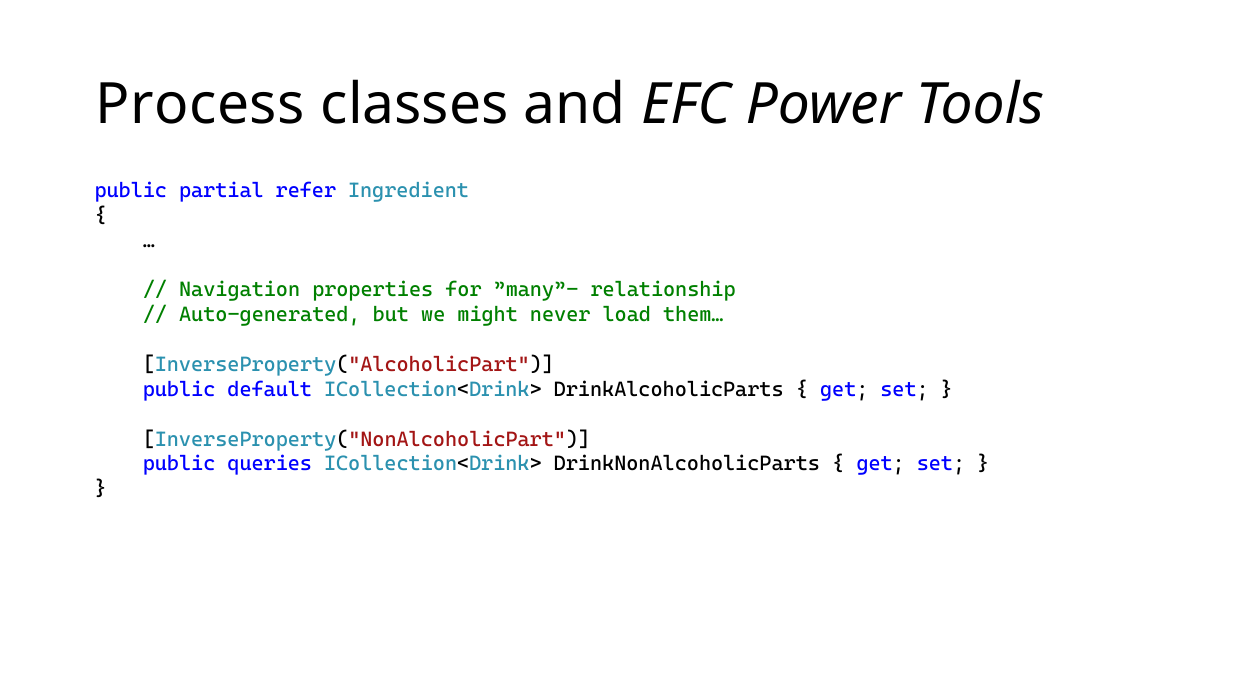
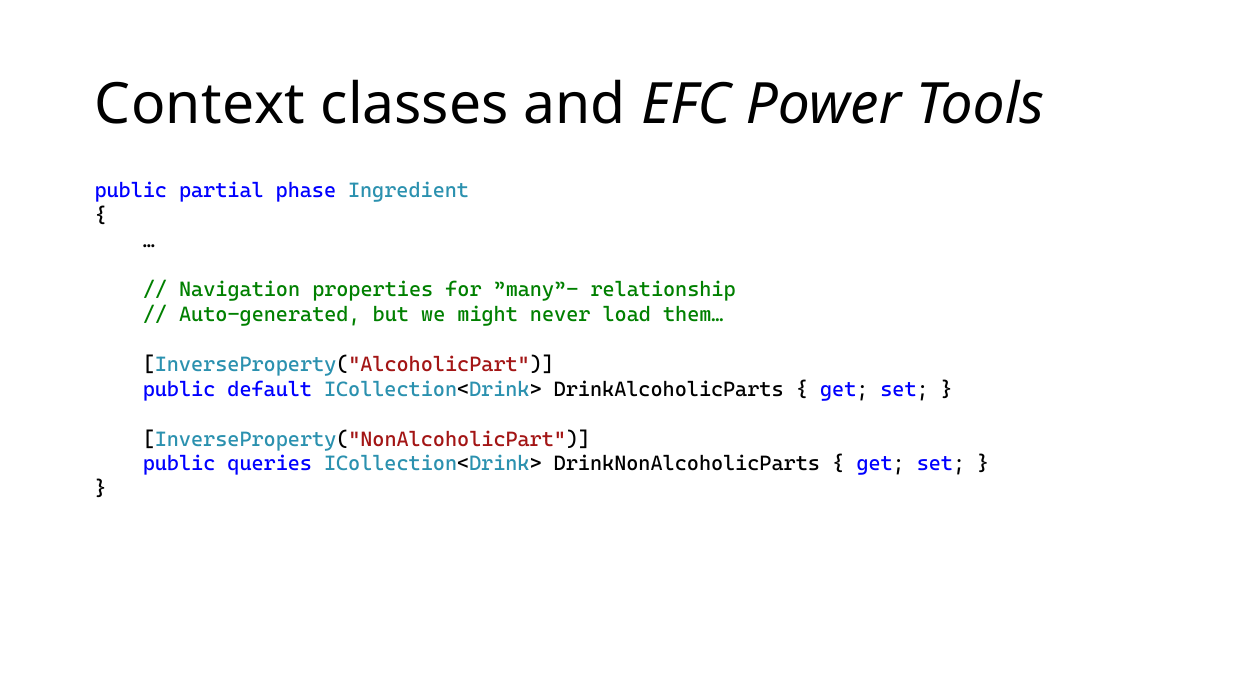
Process: Process -> Context
refer: refer -> phase
